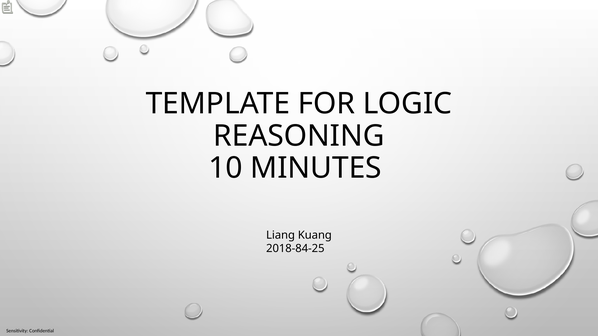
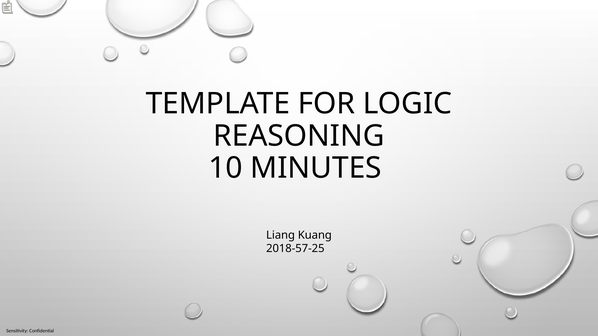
2018-84-25: 2018-84-25 -> 2018-57-25
